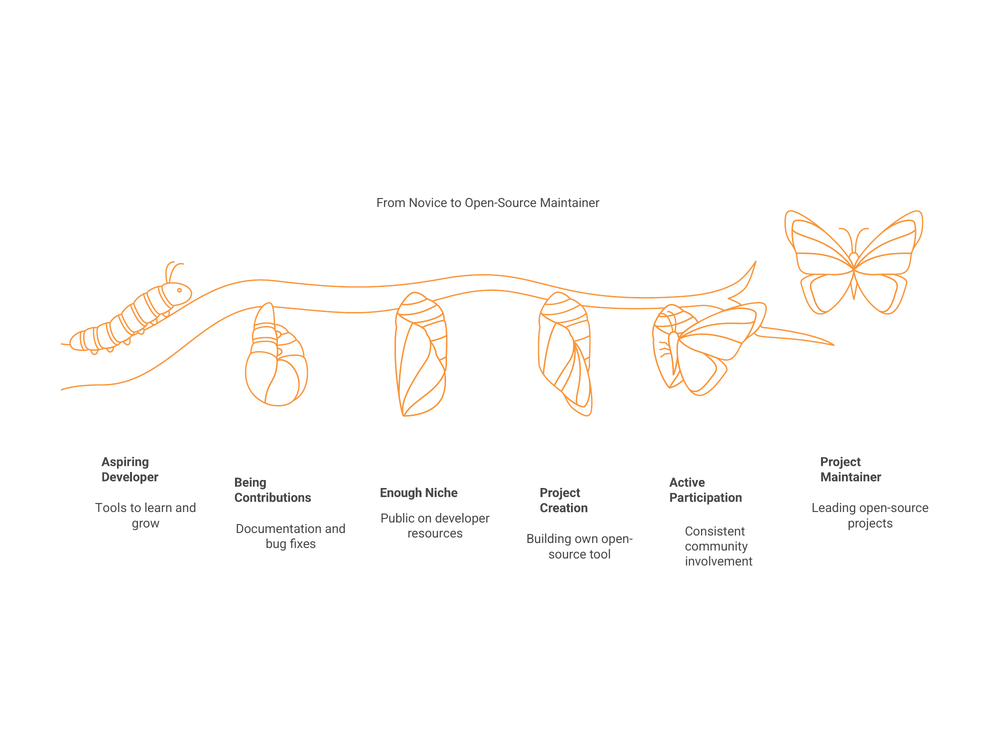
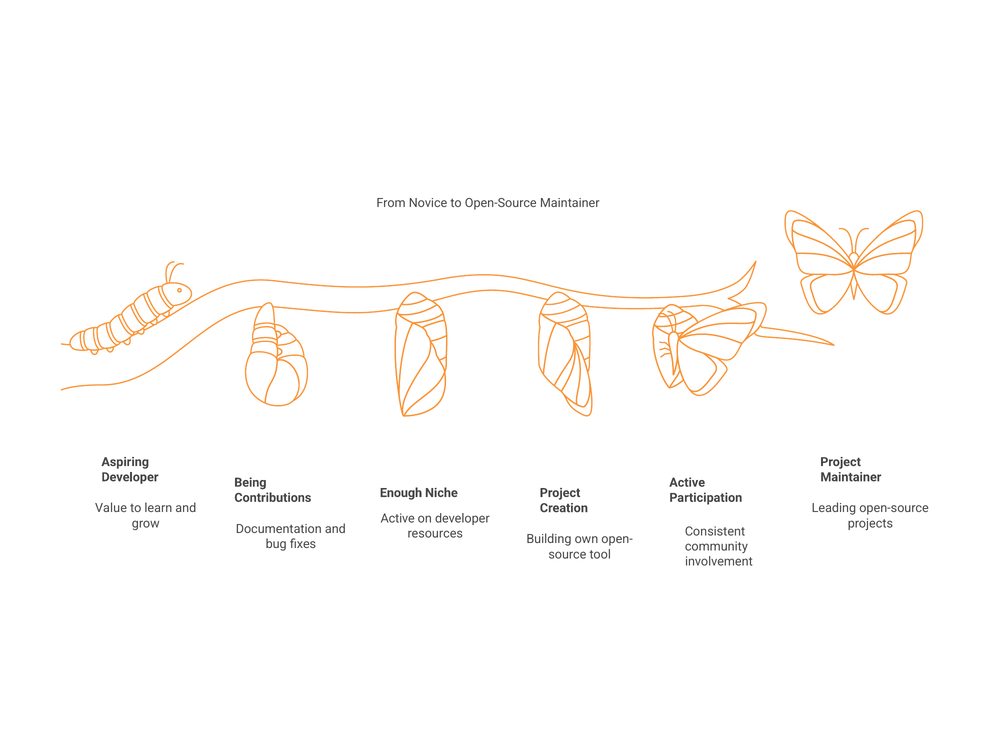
Tools: Tools -> Value
Public at (398, 519): Public -> Active
